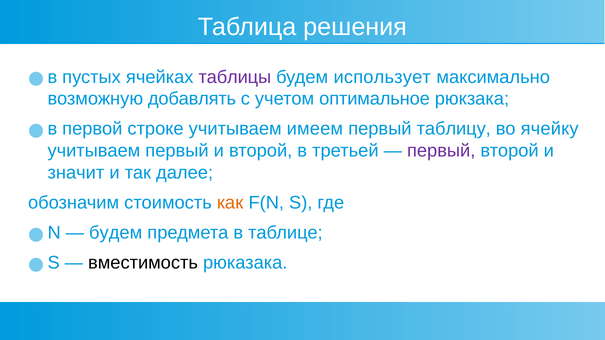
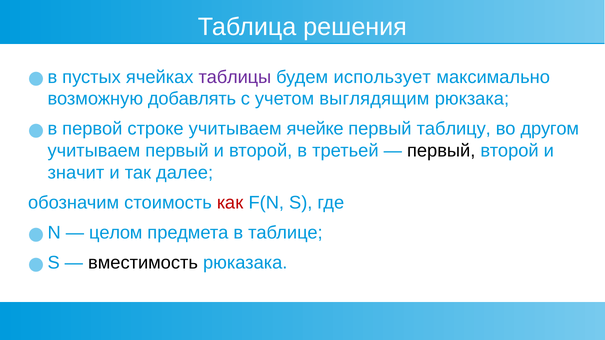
оптимальное: оптимальное -> выглядящим
имеем: имеем -> ячейке
ячейку: ячейку -> другом
первый at (441, 151) colour: purple -> black
как colour: orange -> red
будем at (116, 233): будем -> целом
